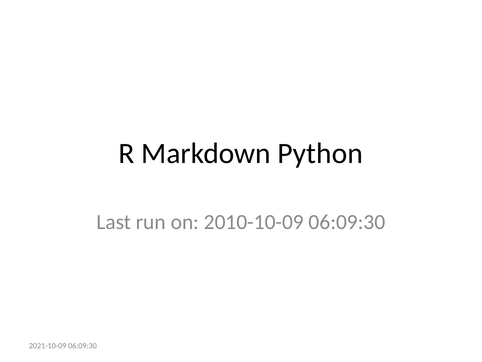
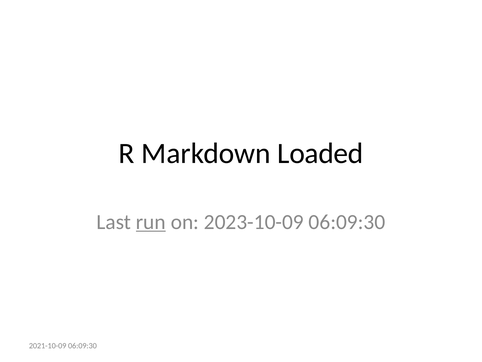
Python: Python -> Loaded
run underline: none -> present
2010-10-09: 2010-10-09 -> 2023-10-09
